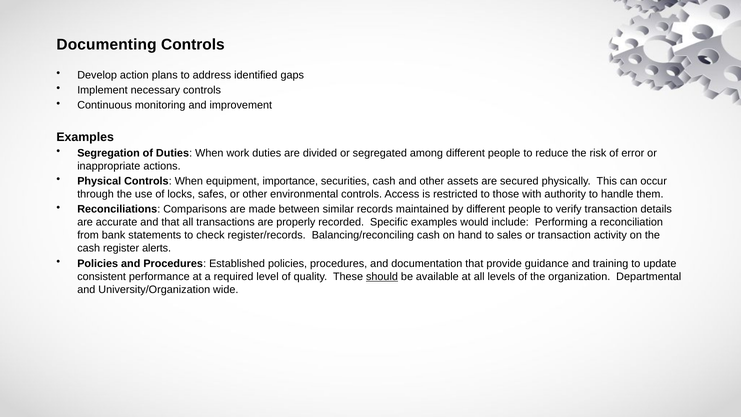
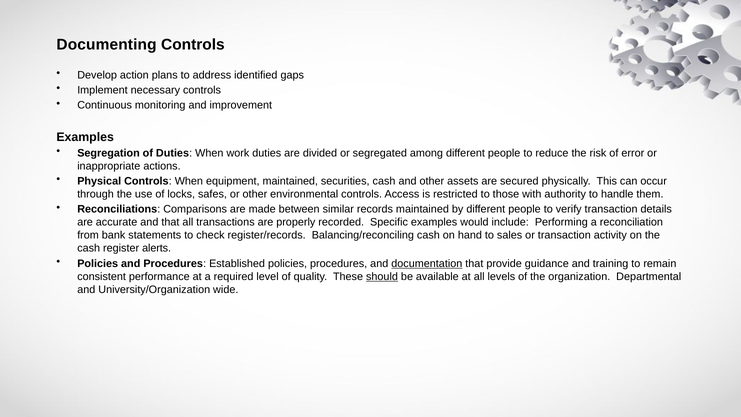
equipment importance: importance -> maintained
documentation underline: none -> present
update: update -> remain
